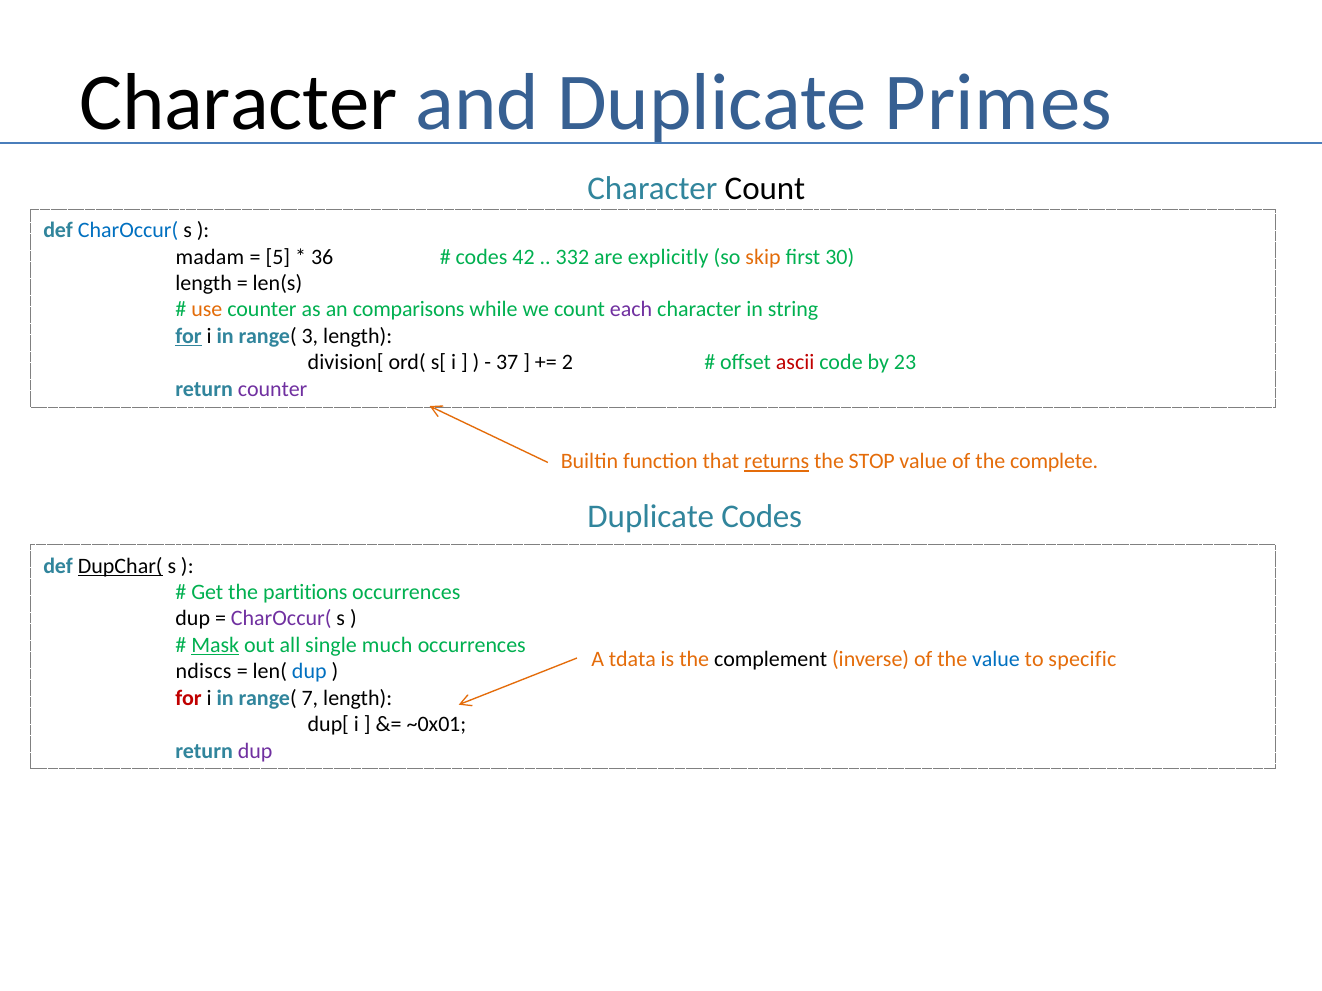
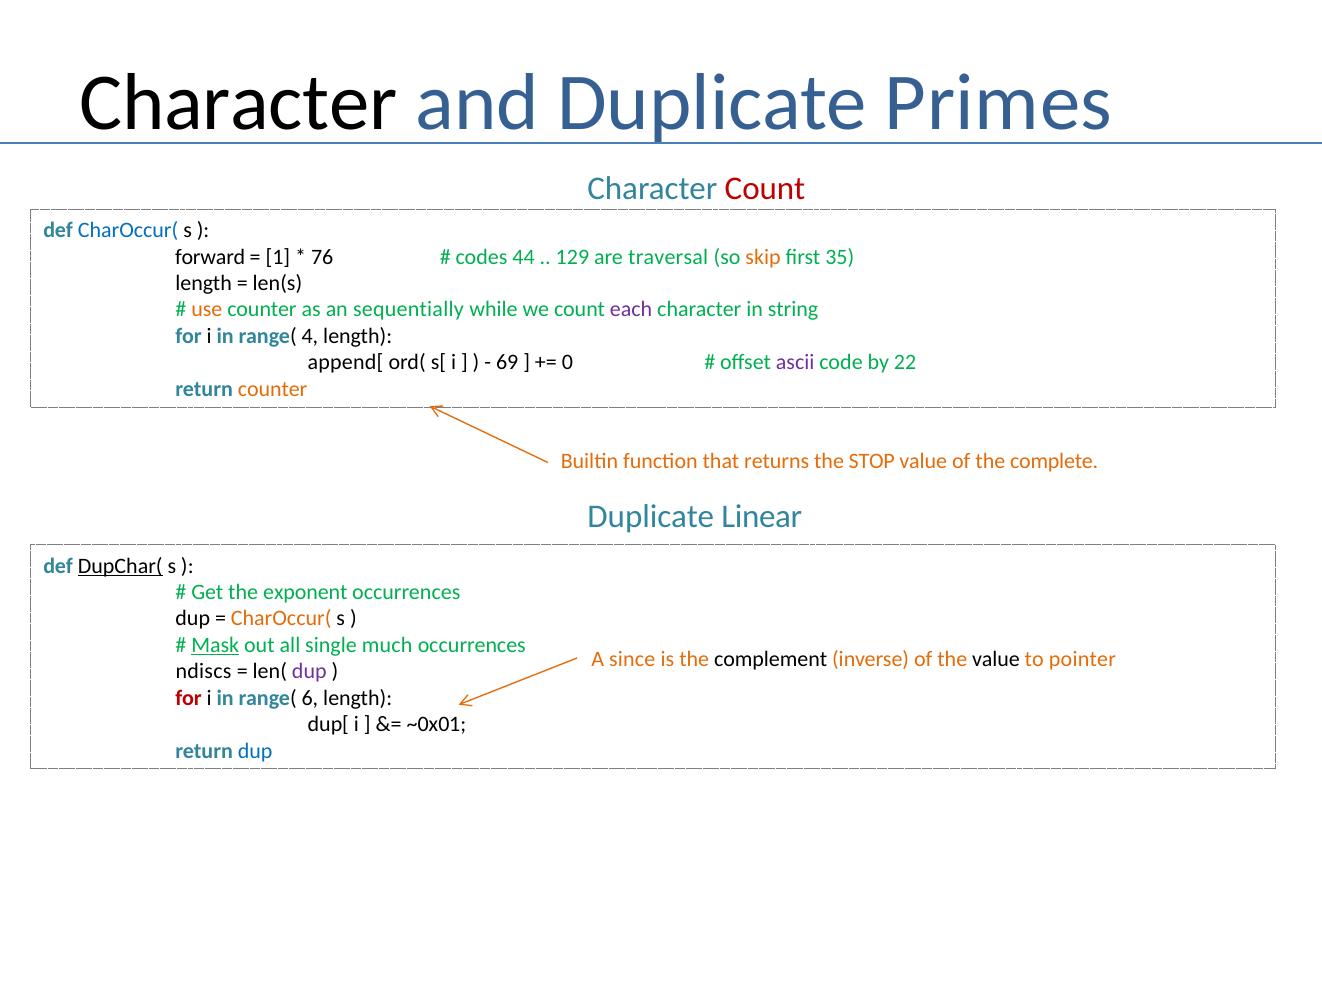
Count at (765, 189) colour: black -> red
madam: madam -> forward
5: 5 -> 1
36: 36 -> 76
42: 42 -> 44
332: 332 -> 129
explicitly: explicitly -> traversal
30: 30 -> 35
comparisons: comparisons -> sequentially
for at (189, 336) underline: present -> none
3: 3 -> 4
division[: division[ -> append[
37: 37 -> 69
2: 2 -> 0
ascii colour: red -> purple
23: 23 -> 22
counter at (273, 389) colour: purple -> orange
returns underline: present -> none
Duplicate Codes: Codes -> Linear
partitions: partitions -> exponent
CharOccur( at (281, 619) colour: purple -> orange
tdata: tdata -> since
value at (996, 660) colour: blue -> black
specific: specific -> pointer
dup at (309, 672) colour: blue -> purple
7: 7 -> 6
dup at (255, 751) colour: purple -> blue
